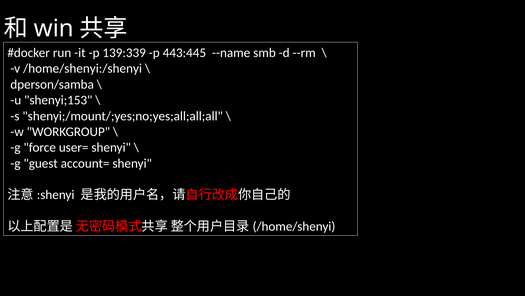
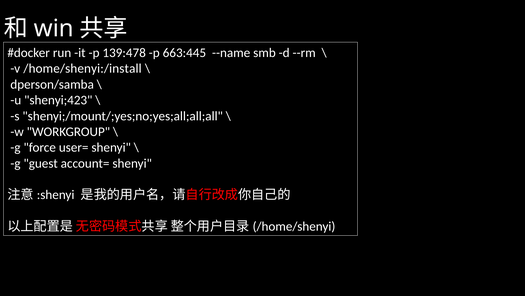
139:339: 139:339 -> 139:478
443:445: 443:445 -> 663:445
/home/shenyi:/shenyi: /home/shenyi:/shenyi -> /home/shenyi:/install
shenyi;153: shenyi;153 -> shenyi;423
